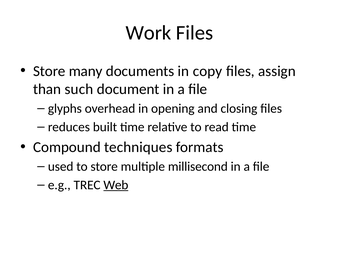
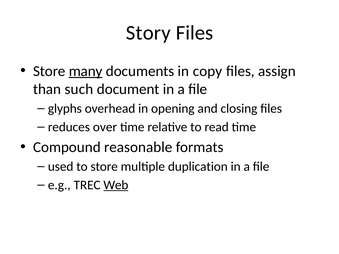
Work: Work -> Story
many underline: none -> present
built: built -> over
techniques: techniques -> reasonable
millisecond: millisecond -> duplication
